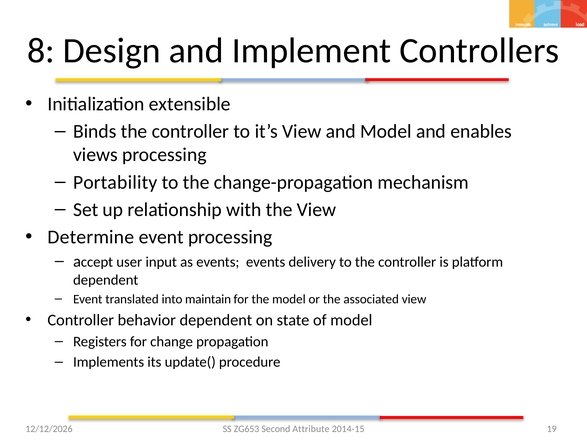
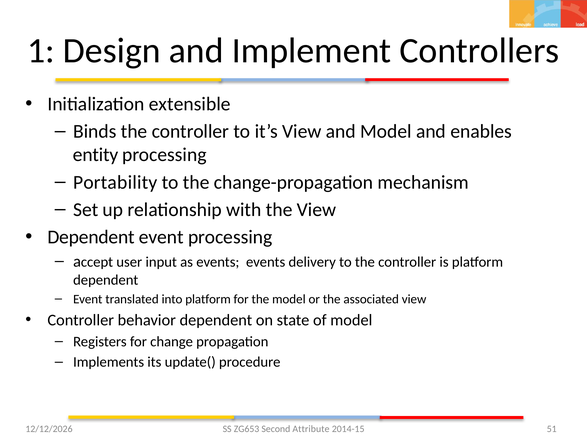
8: 8 -> 1
views: views -> entity
Determine at (91, 237): Determine -> Dependent
into maintain: maintain -> platform
19: 19 -> 51
